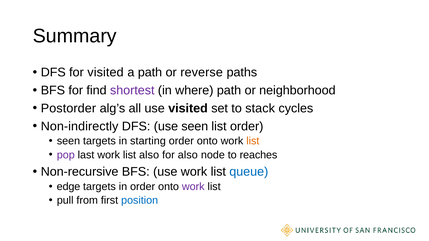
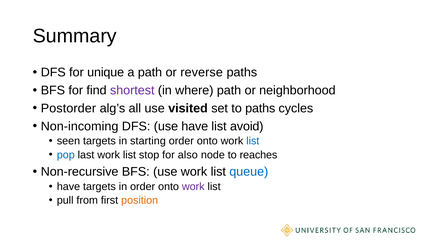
for visited: visited -> unique
to stack: stack -> paths
Non-indirectly: Non-indirectly -> Non-incoming
use seen: seen -> have
list order: order -> avoid
list at (253, 141) colour: orange -> blue
pop colour: purple -> blue
list also: also -> stop
edge at (69, 187): edge -> have
position colour: blue -> orange
